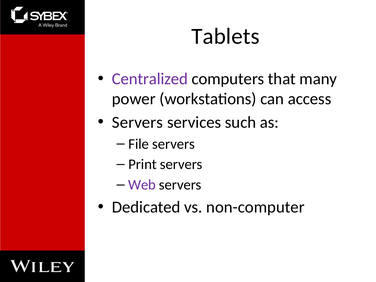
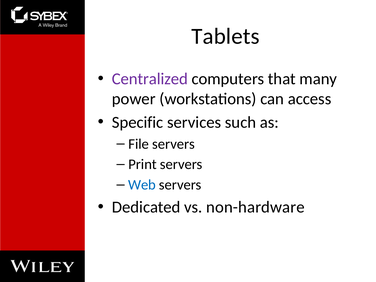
Servers at (137, 122): Servers -> Specific
Web colour: purple -> blue
non-computer: non-computer -> non-hardware
